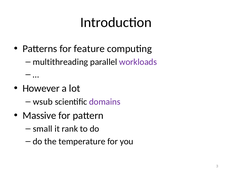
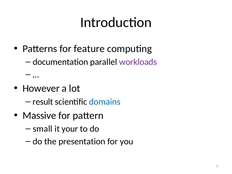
multithreading: multithreading -> documentation
wsub: wsub -> result
domains colour: purple -> blue
rank: rank -> your
temperature: temperature -> presentation
